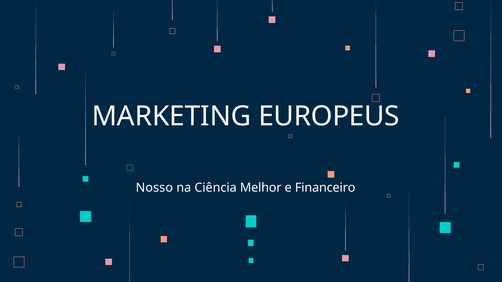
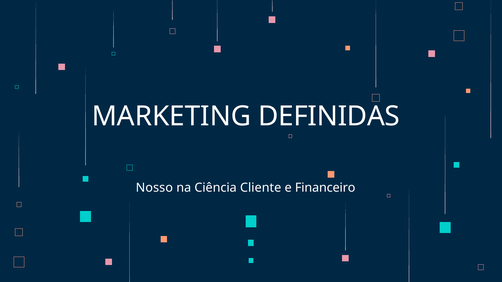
EUROPEUS: EUROPEUS -> DEFINIDAS
Melhor: Melhor -> Cliente
